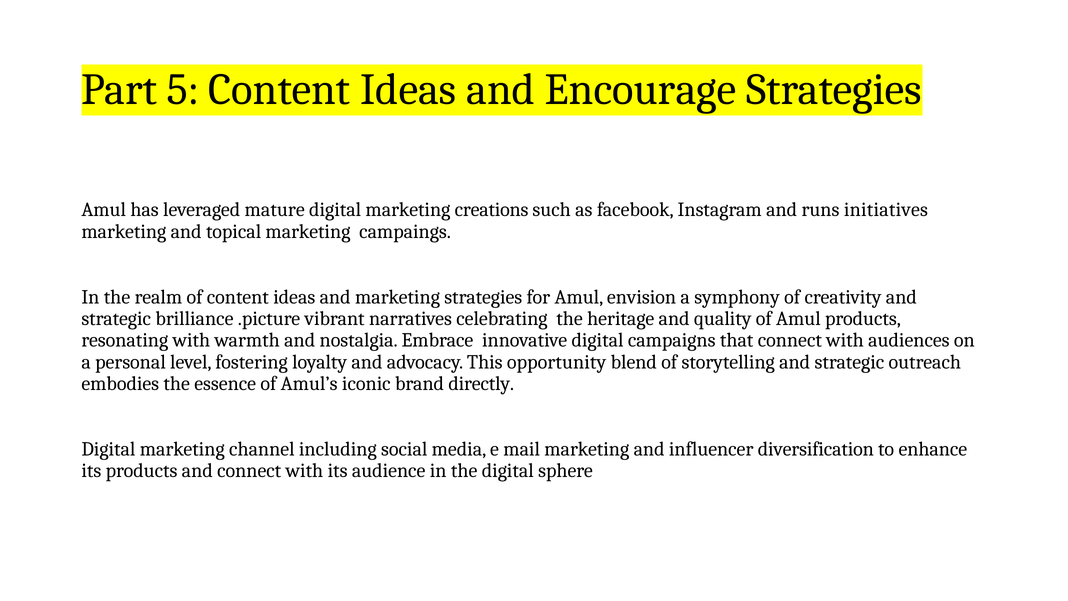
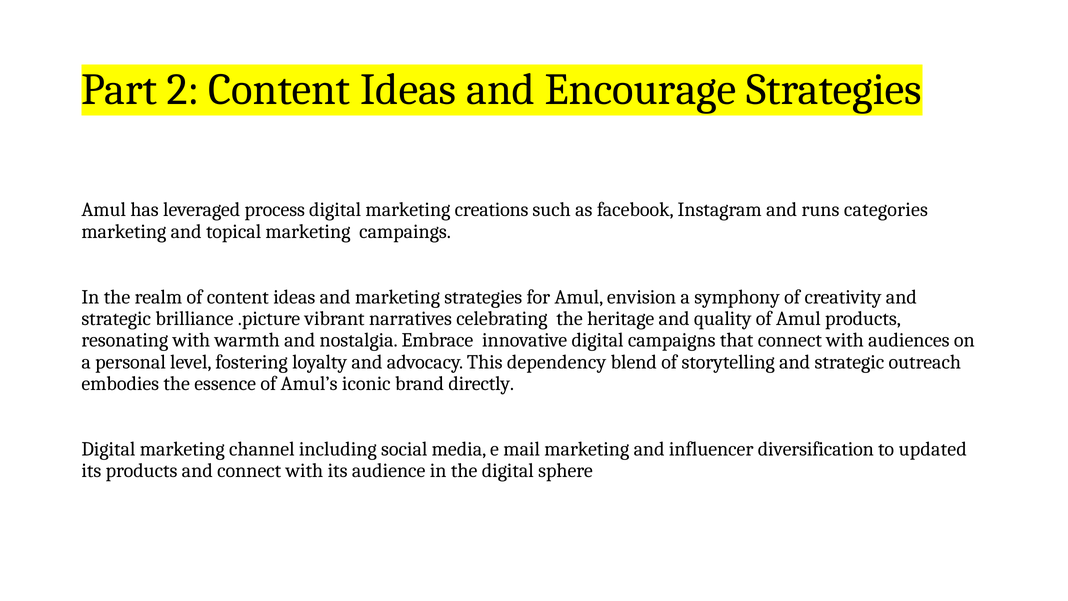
5: 5 -> 2
mature: mature -> process
initiatives: initiatives -> categories
opportunity: opportunity -> dependency
enhance: enhance -> updated
